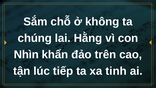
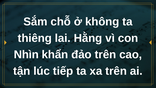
chúng: chúng -> thiêng
xa tinh: tinh -> trên
